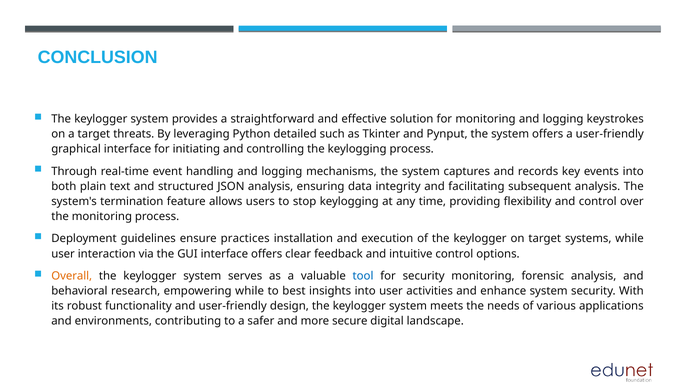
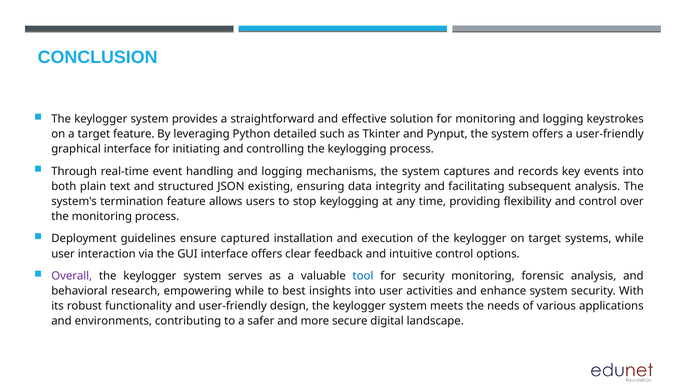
target threats: threats -> feature
JSON analysis: analysis -> existing
practices: practices -> captured
Overall colour: orange -> purple
